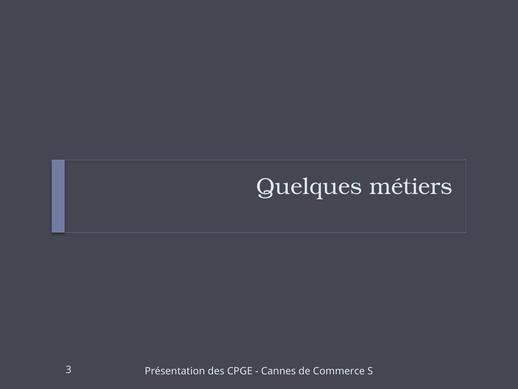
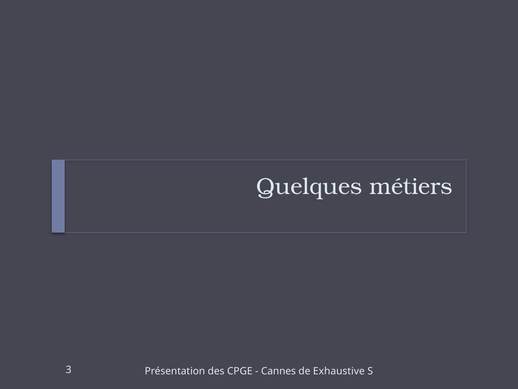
Commerce: Commerce -> Exhaustive
